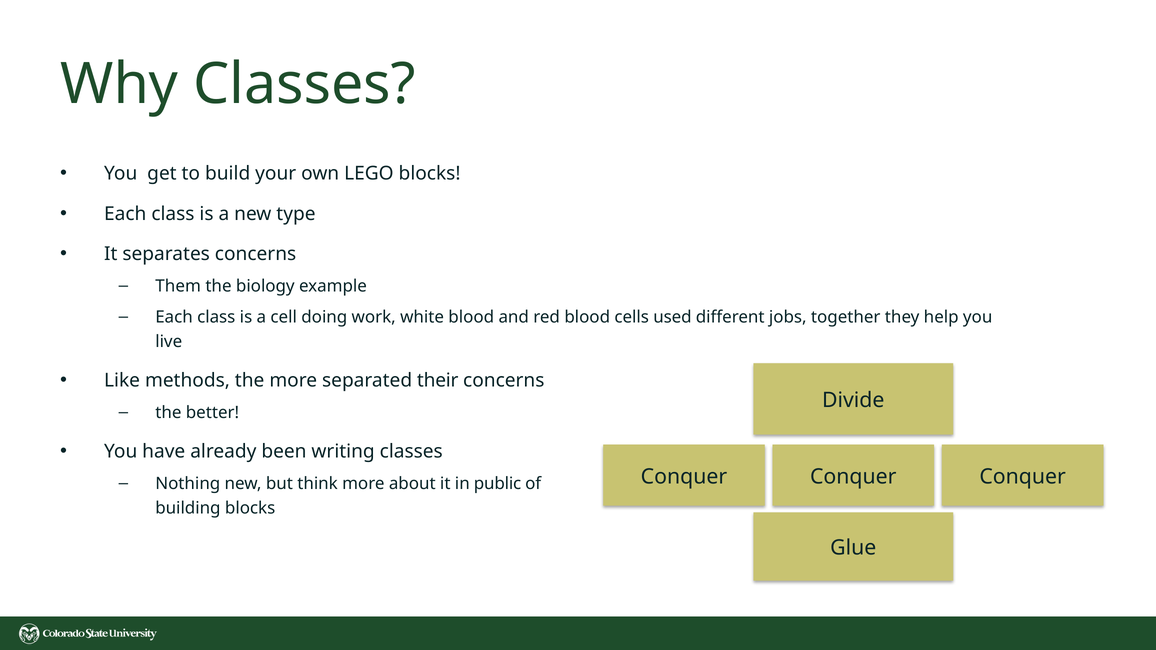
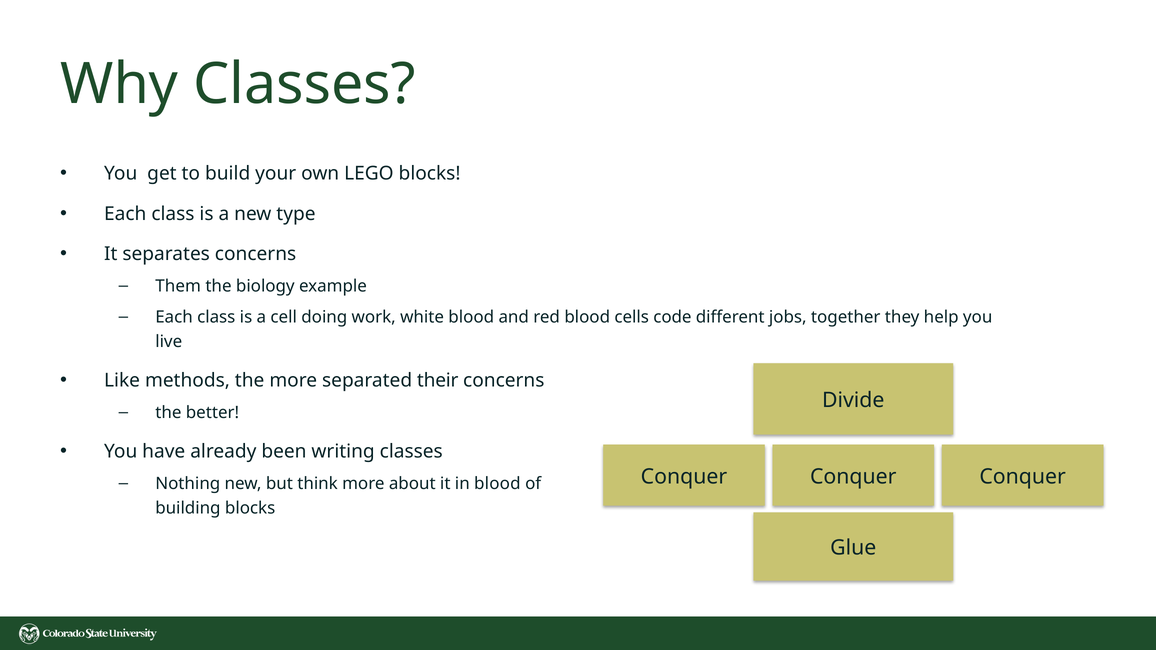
used: used -> code
in public: public -> blood
